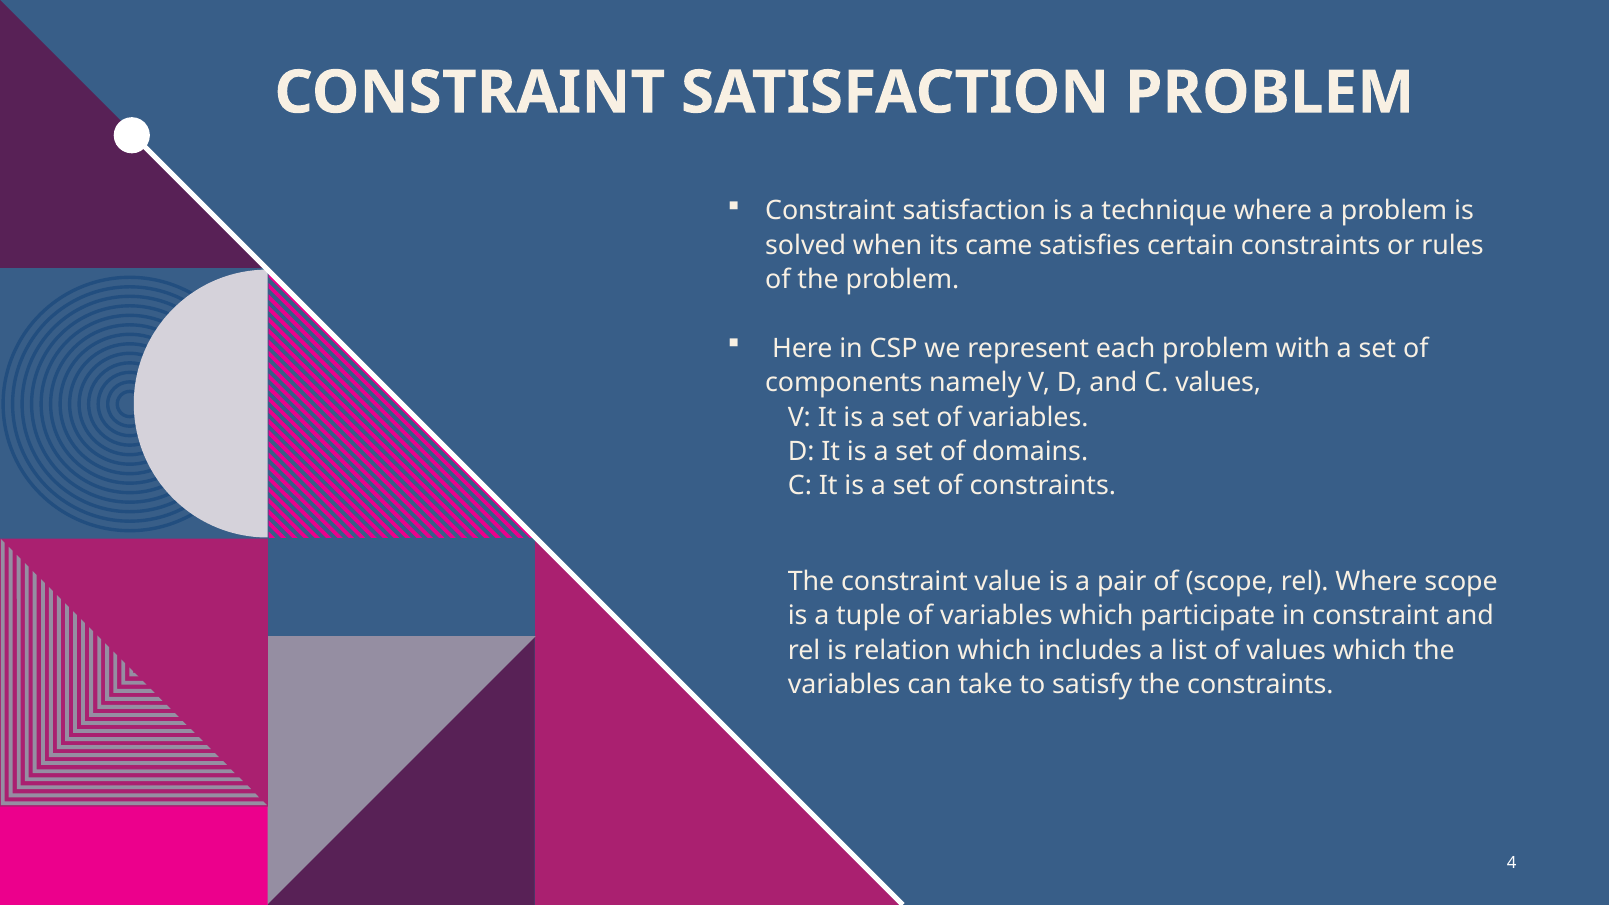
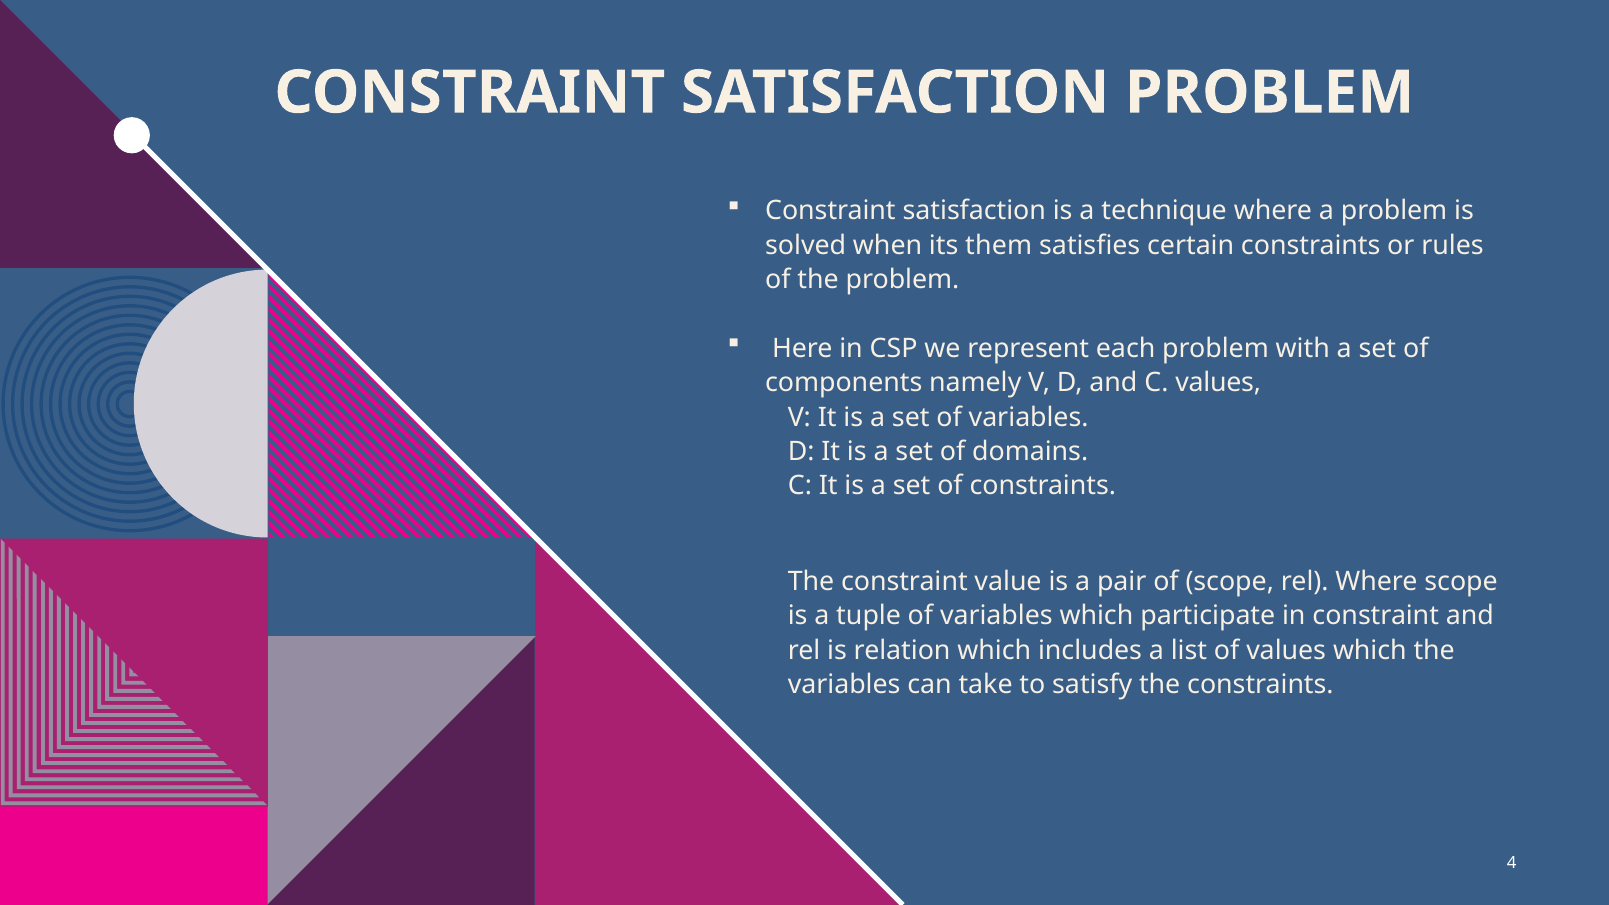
came: came -> them
